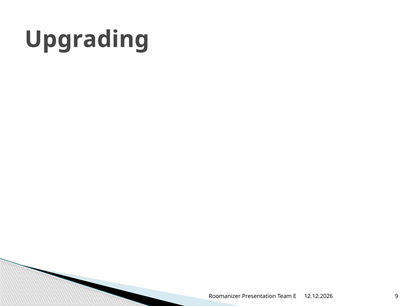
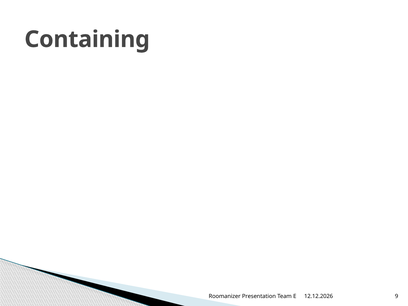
Upgrading: Upgrading -> Containing
